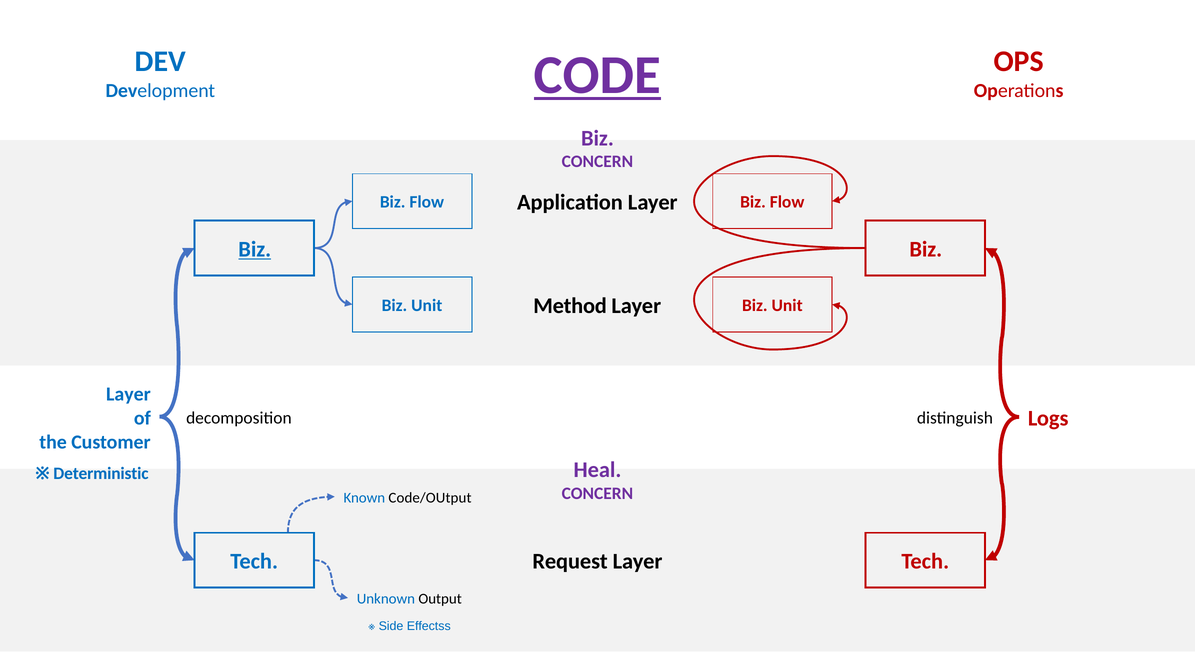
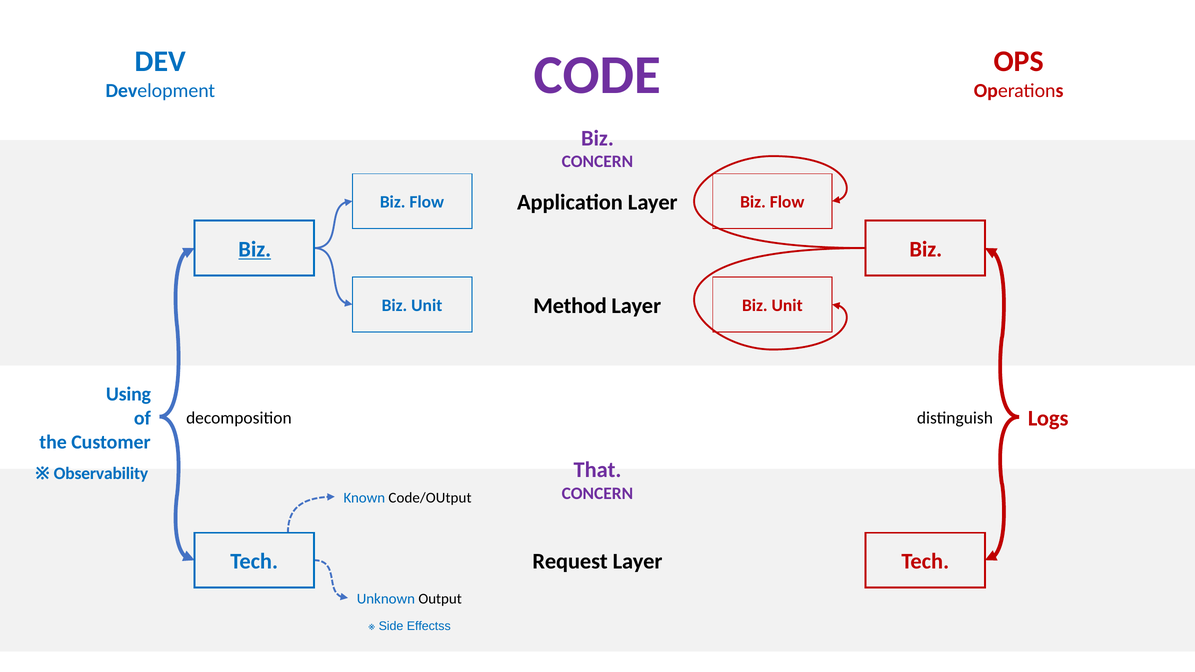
CODE underline: present -> none
Layer at (128, 394): Layer -> Using
Heal: Heal -> That
Deterministic: Deterministic -> Observability
